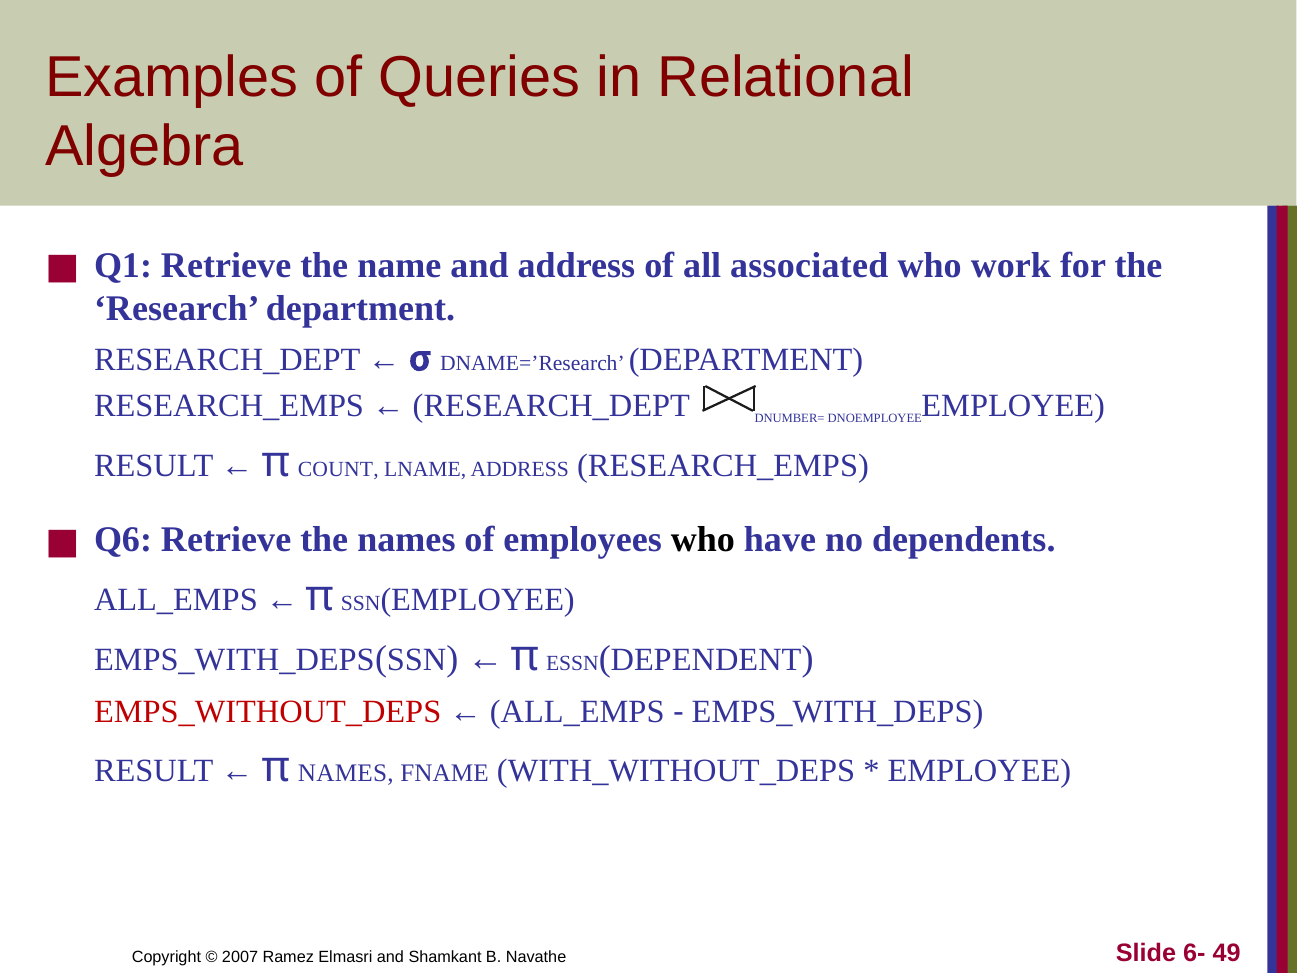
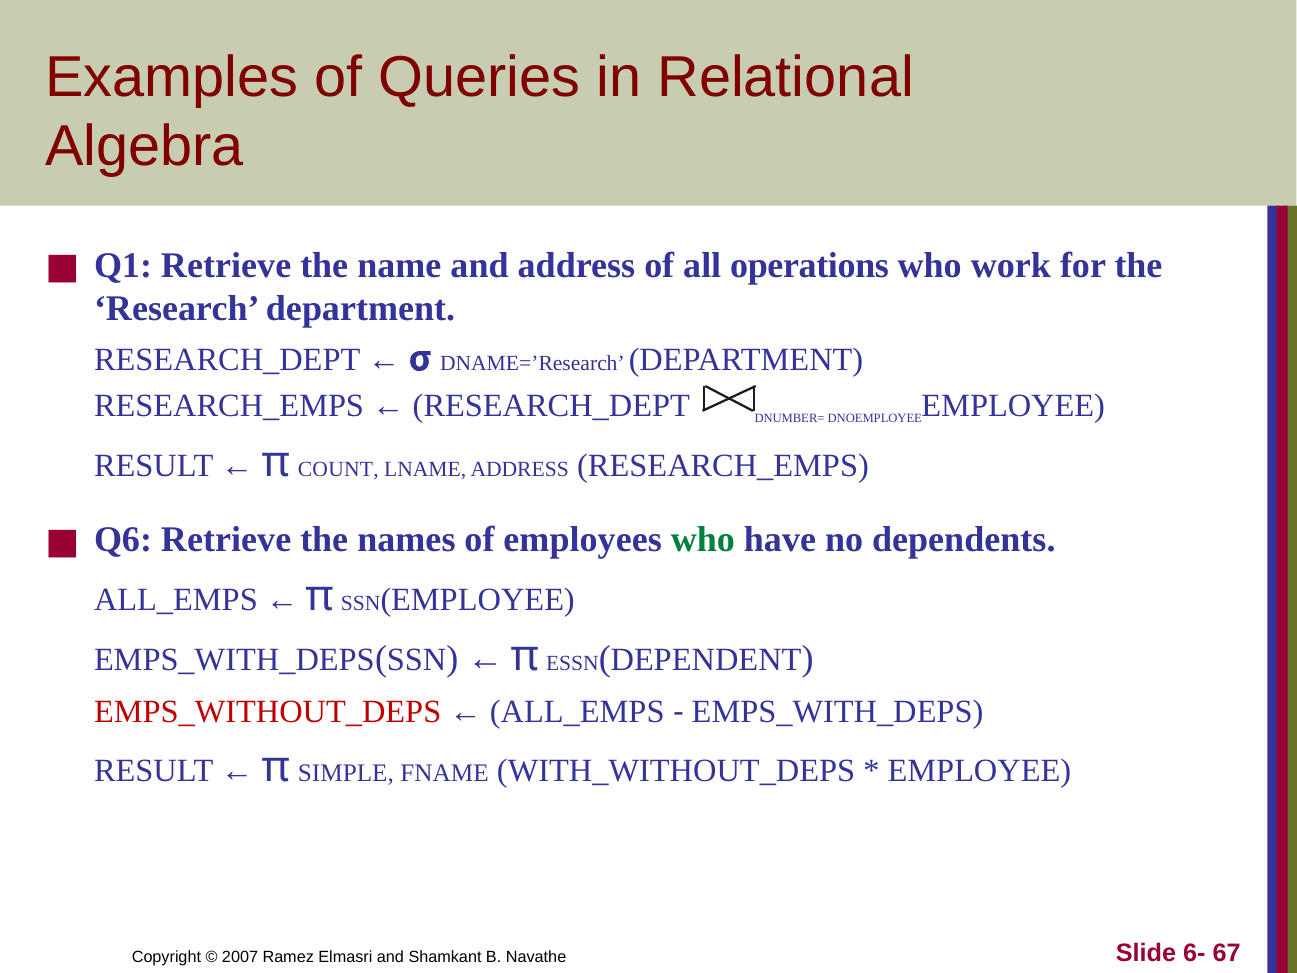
associated: associated -> operations
who at (703, 539) colour: black -> green
π NAMES: NAMES -> SIMPLE
49: 49 -> 67
